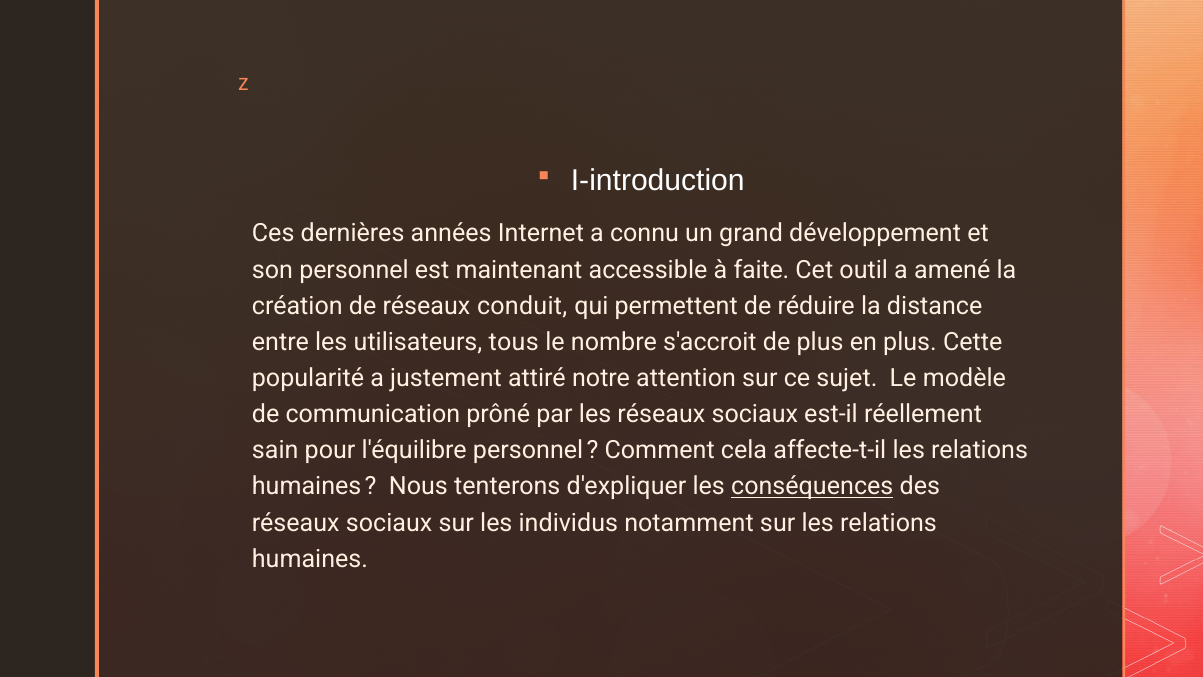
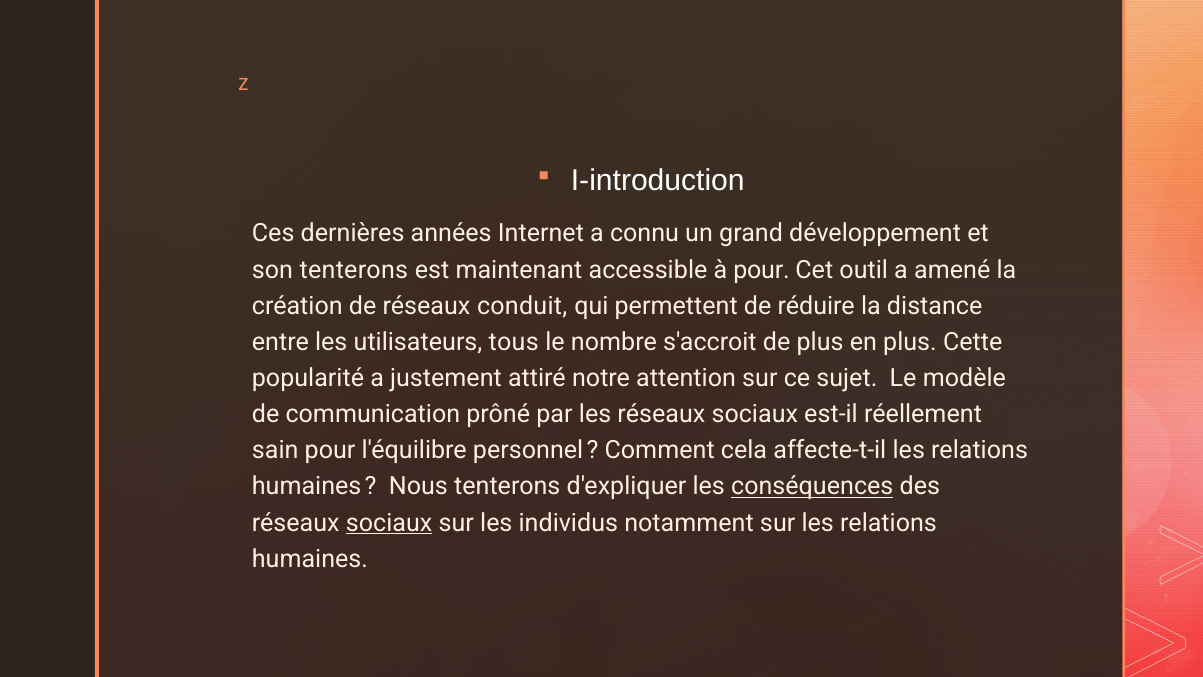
son personnel: personnel -> tenterons
à faite: faite -> pour
sociaux at (389, 523) underline: none -> present
